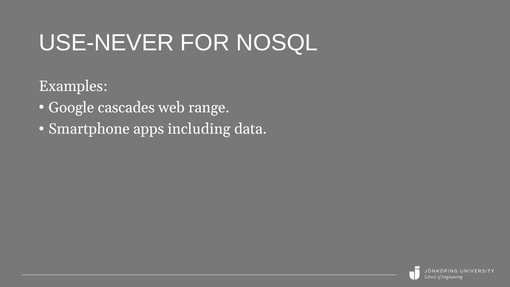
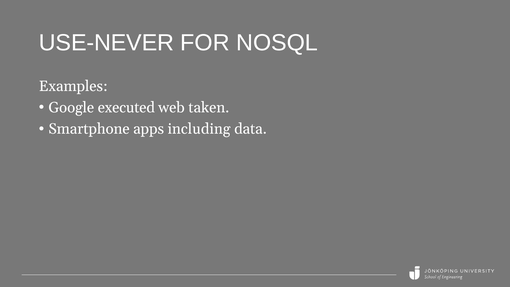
cascades: cascades -> executed
range: range -> taken
